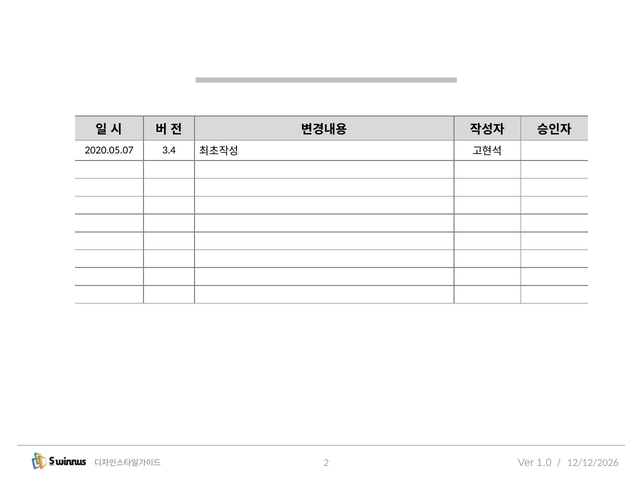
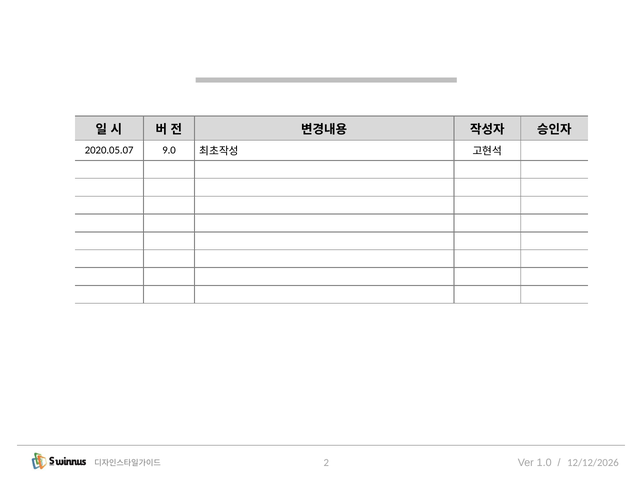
3.4: 3.4 -> 9.0
